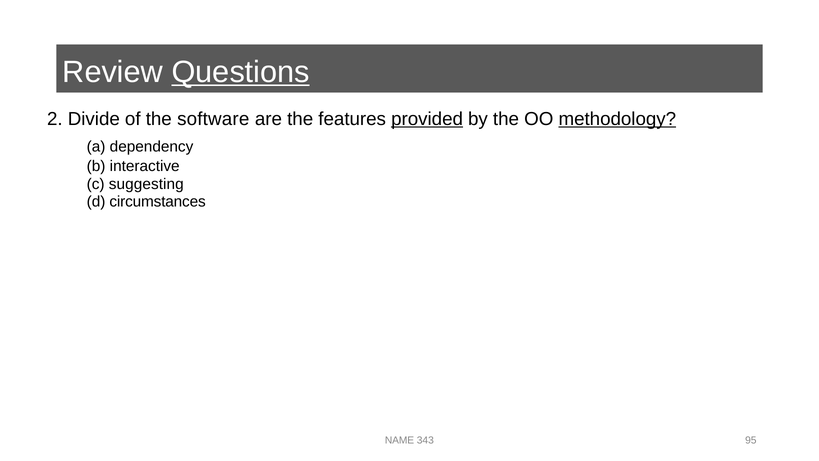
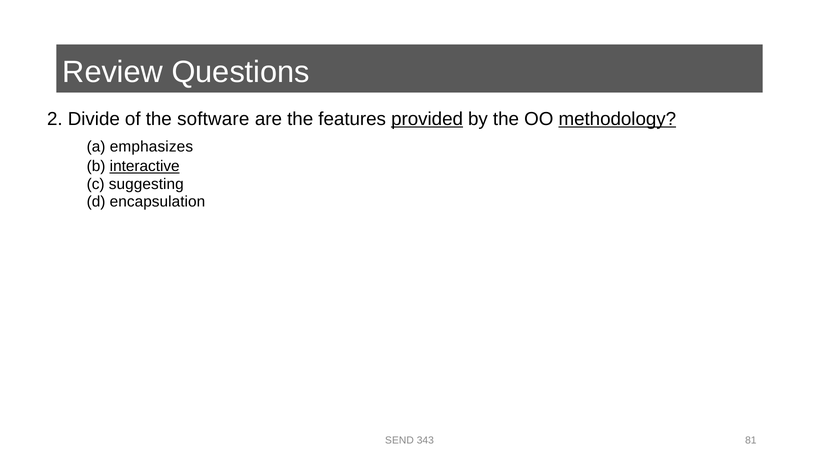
Questions underline: present -> none
dependency: dependency -> emphasizes
interactive underline: none -> present
circumstances: circumstances -> encapsulation
NAME: NAME -> SEND
95: 95 -> 81
